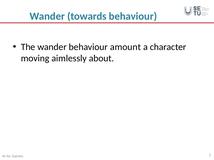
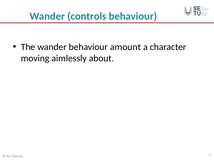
towards: towards -> controls
